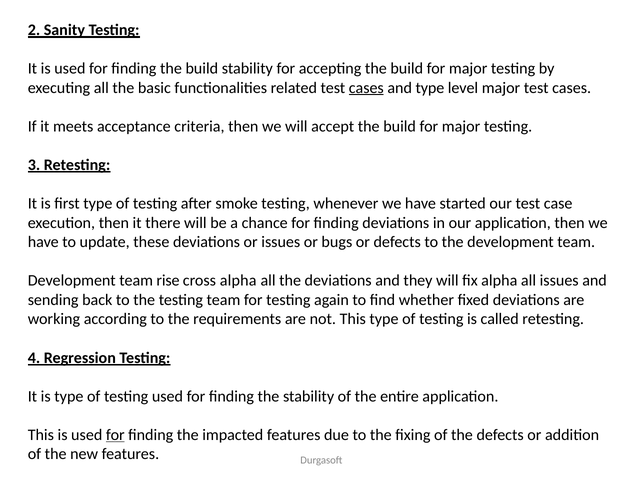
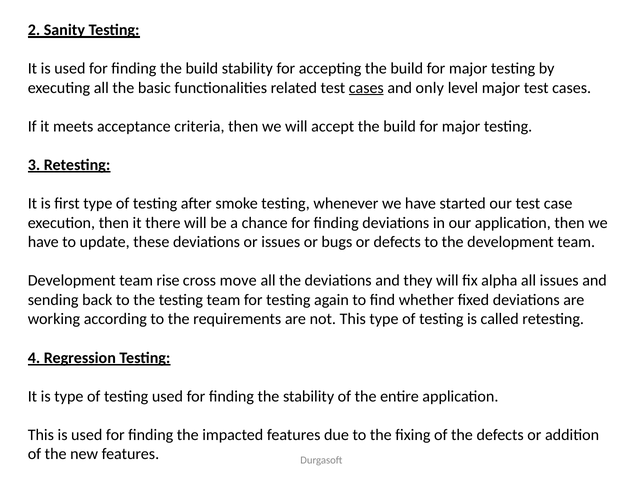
and type: type -> only
cross alpha: alpha -> move
for at (115, 435) underline: present -> none
